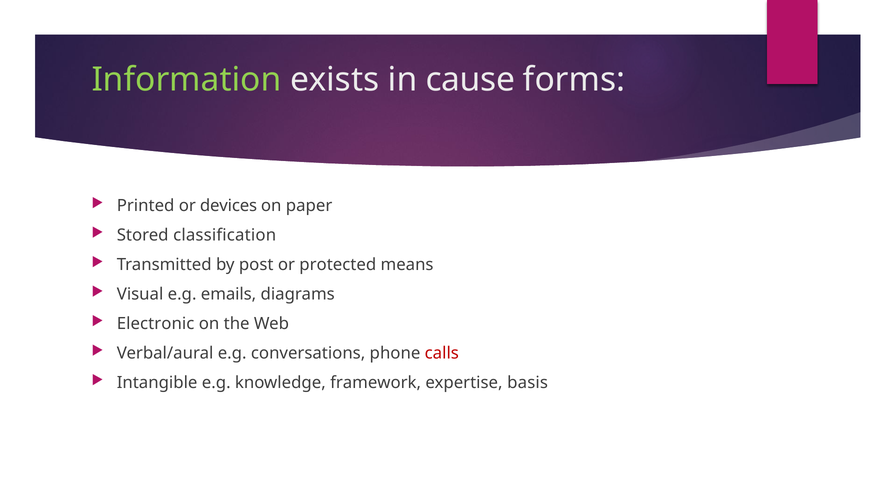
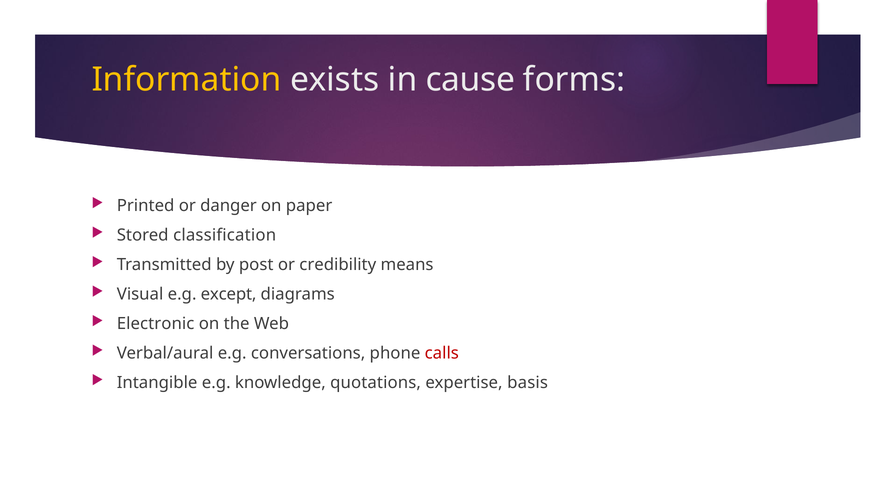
Information colour: light green -> yellow
devices: devices -> danger
protected: protected -> credibility
emails: emails -> except
framework: framework -> quotations
